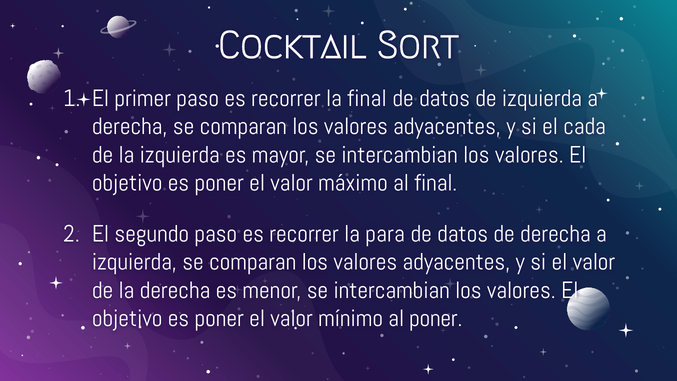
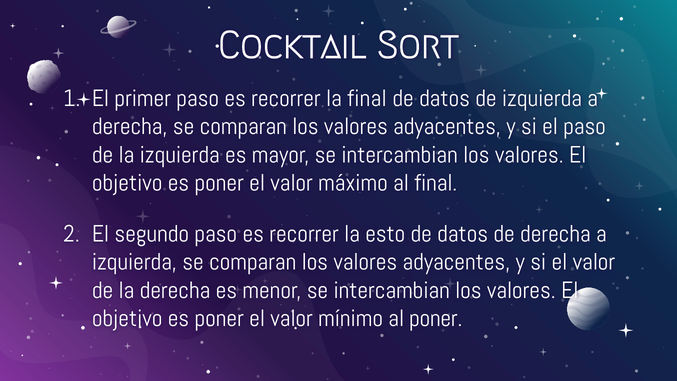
el cada: cada -> paso
para: para -> esto
